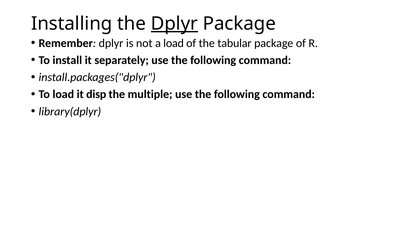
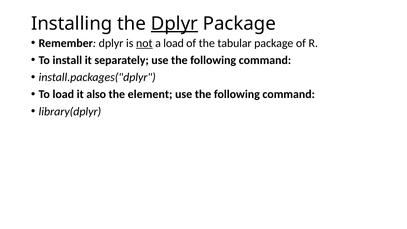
not underline: none -> present
disp: disp -> also
multiple: multiple -> element
